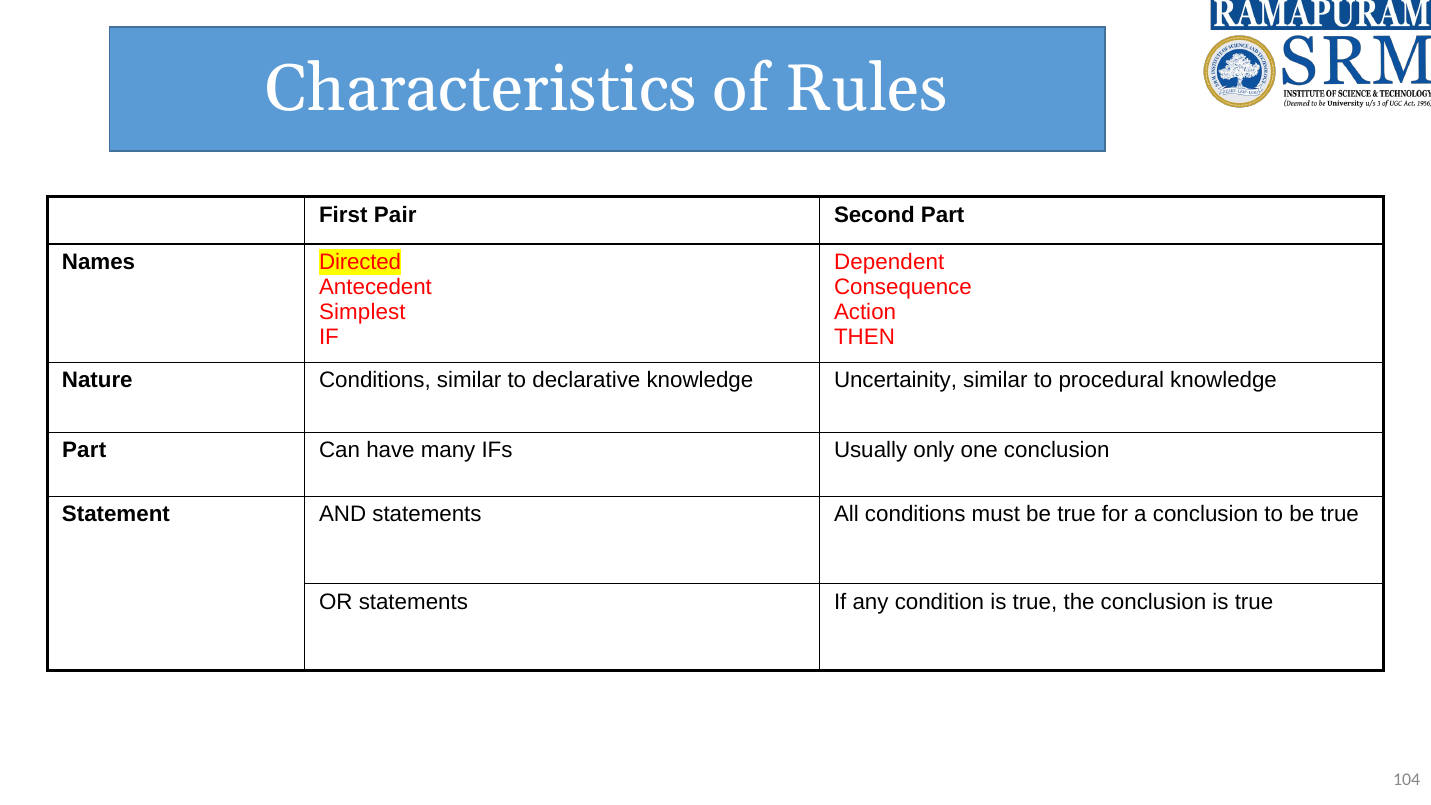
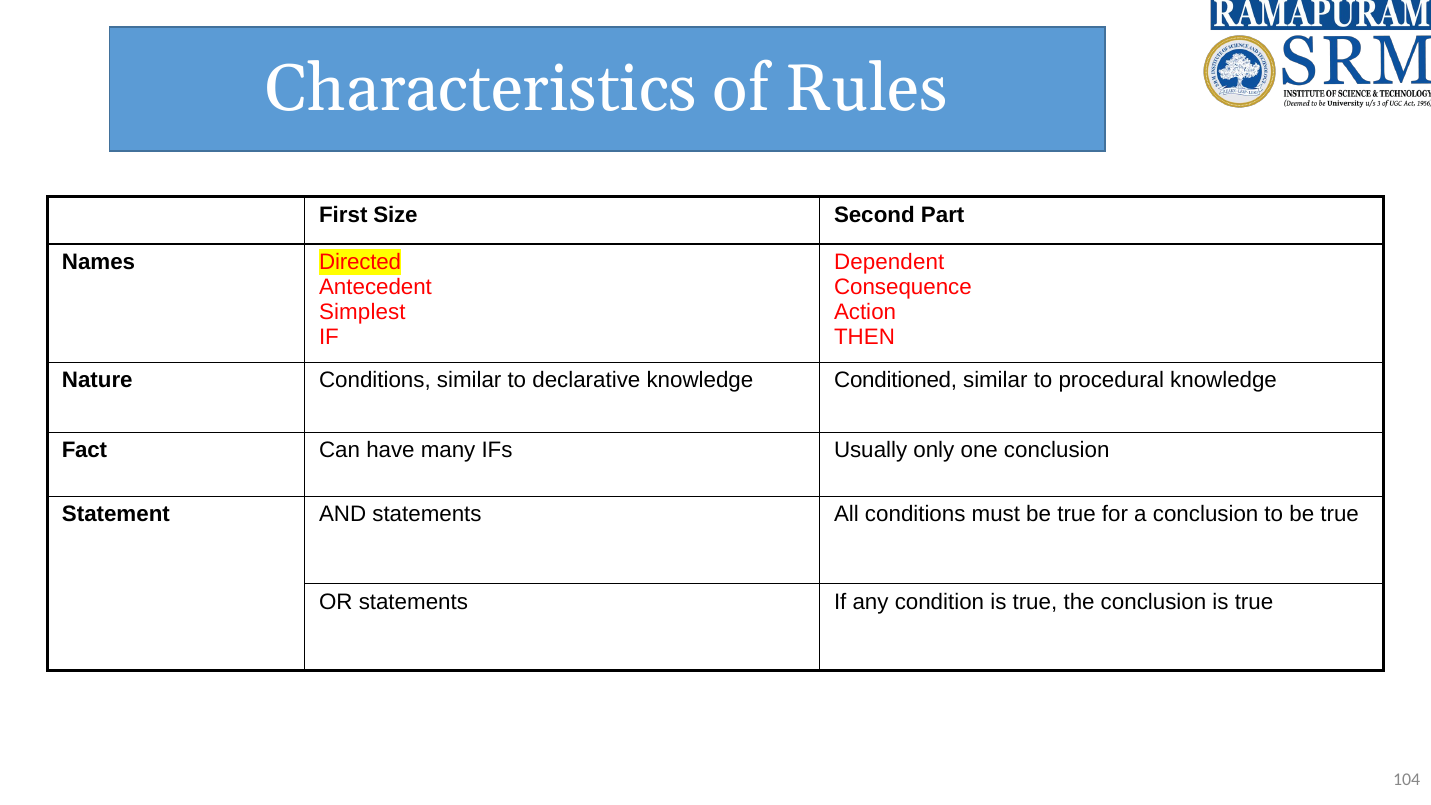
Pair: Pair -> Size
Uncertainity: Uncertainity -> Conditioned
Part at (84, 450): Part -> Fact
